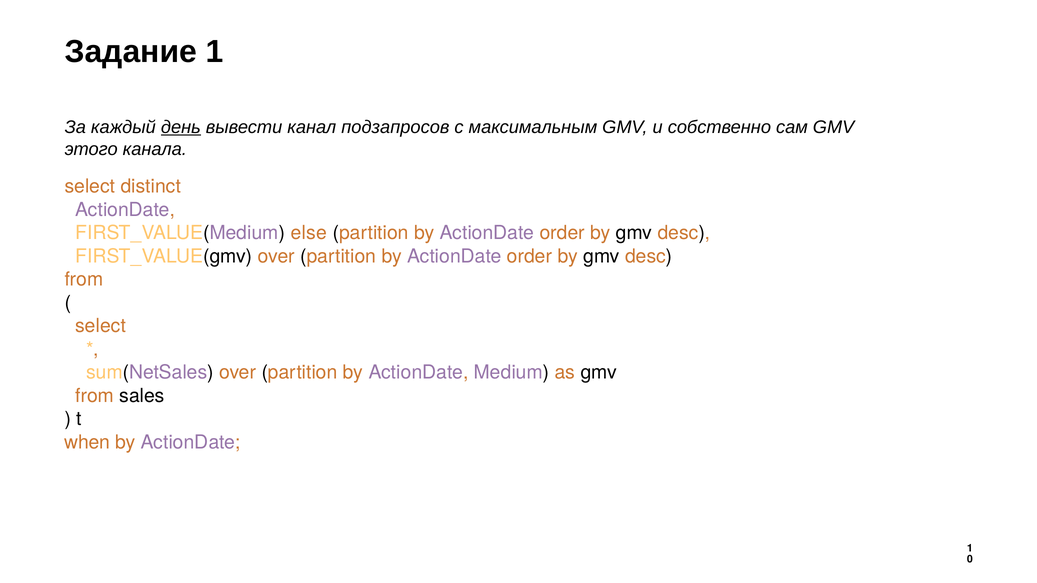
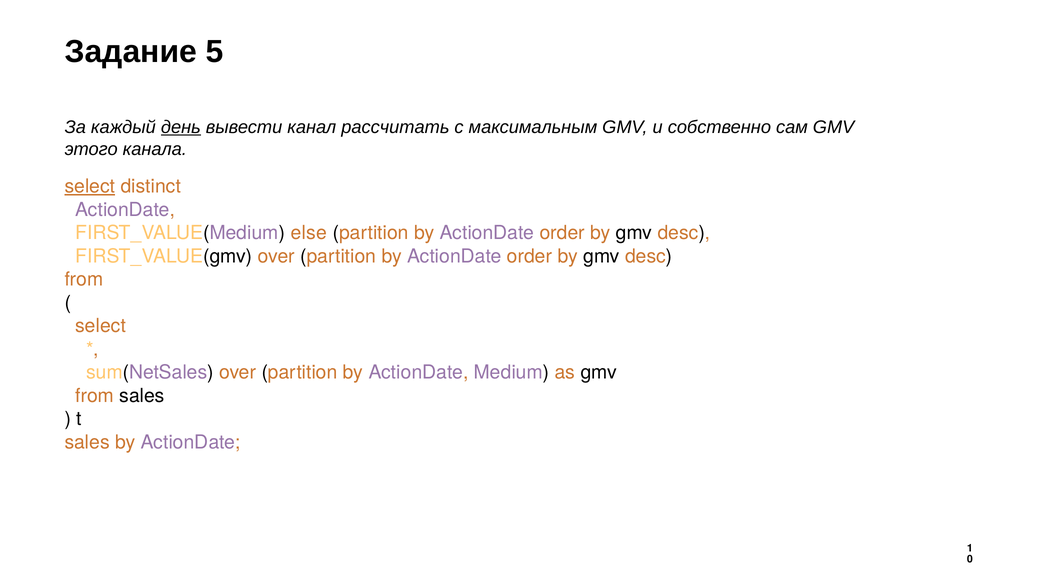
Задание 1: 1 -> 5
подзапросов: подзапросов -> рассчитать
select at (90, 187) underline: none -> present
when at (87, 442): when -> sales
